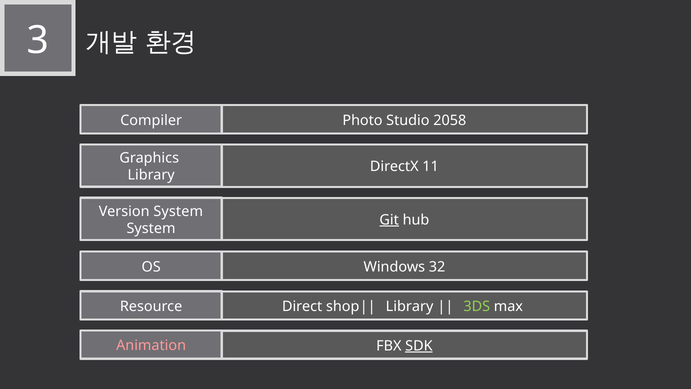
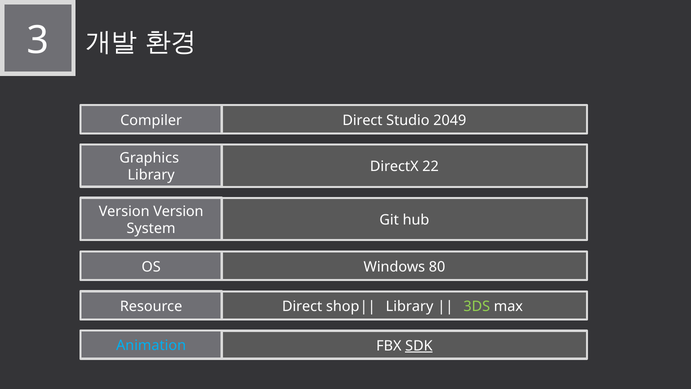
Compiler Photo: Photo -> Direct
2058: 2058 -> 2049
11: 11 -> 22
Version System: System -> Version
Git underline: present -> none
32: 32 -> 80
Animation colour: pink -> light blue
